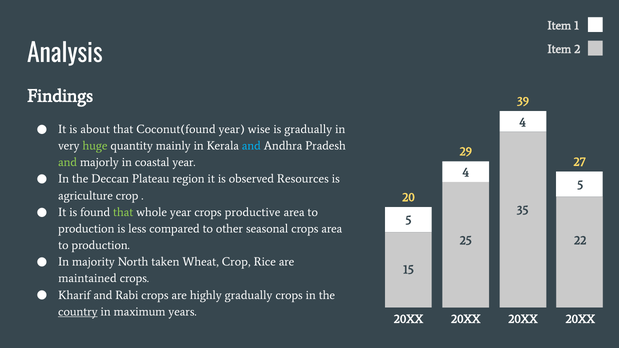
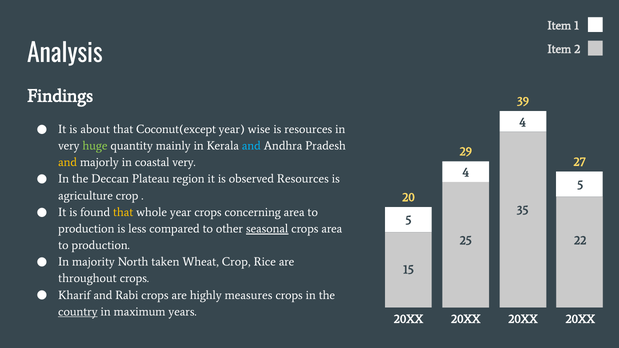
Coconut(found: Coconut(found -> Coconut(except
is gradually: gradually -> resources
and at (68, 162) colour: light green -> yellow
coastal year: year -> very
that at (123, 212) colour: light green -> yellow
productive: productive -> concerning
seasonal underline: none -> present
maintained: maintained -> throughout
highly gradually: gradually -> measures
